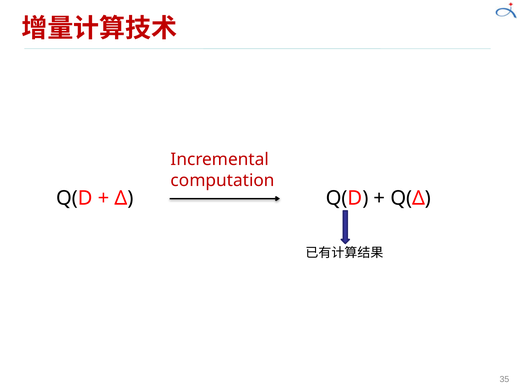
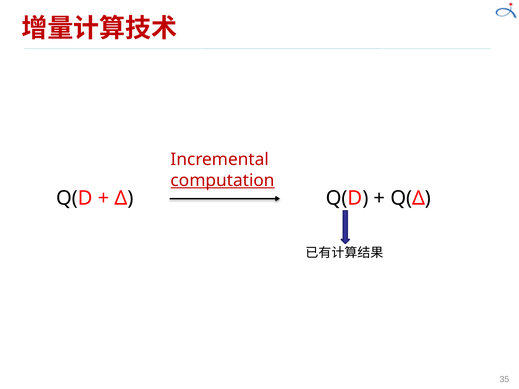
computation underline: none -> present
